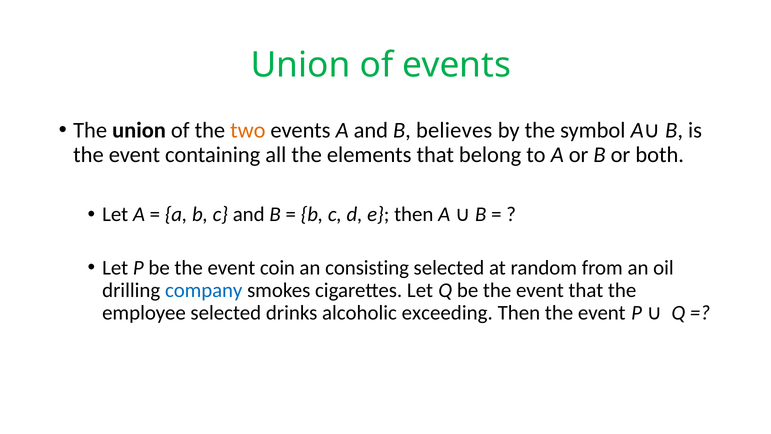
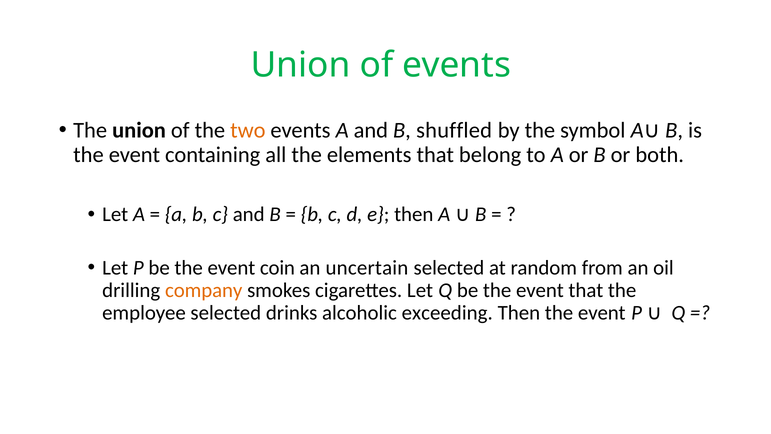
believes: believes -> shuffled
consisting: consisting -> uncertain
company colour: blue -> orange
